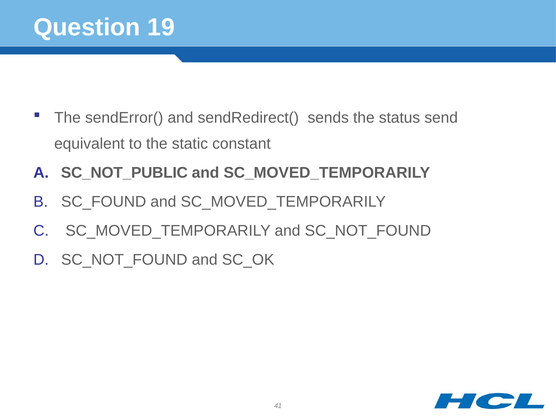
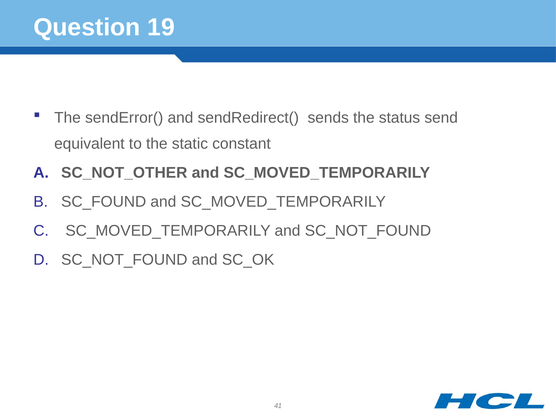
SC_NOT_PUBLIC: SC_NOT_PUBLIC -> SC_NOT_OTHER
